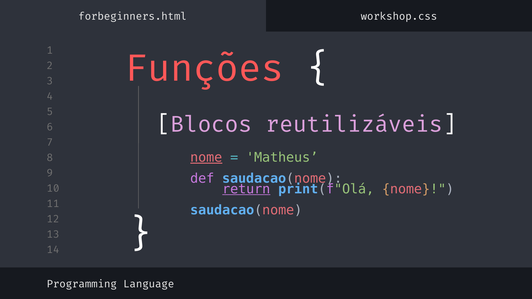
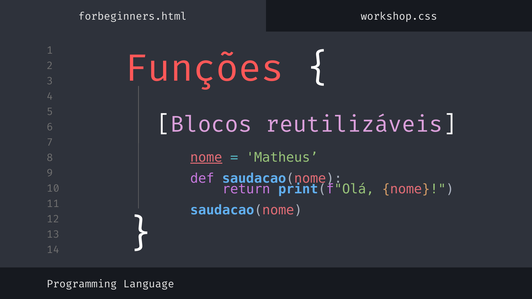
return underline: present -> none
